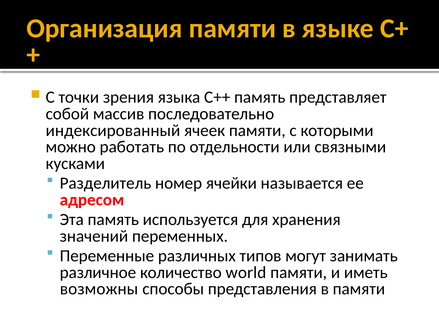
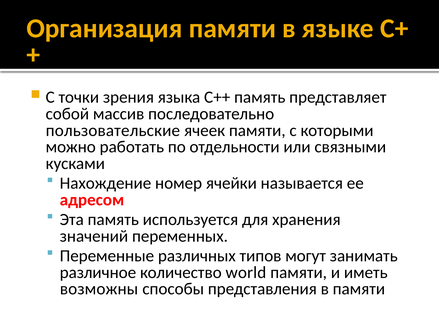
индексированный: индексированный -> пользовательские
Разделитель: Разделитель -> Нахождение
